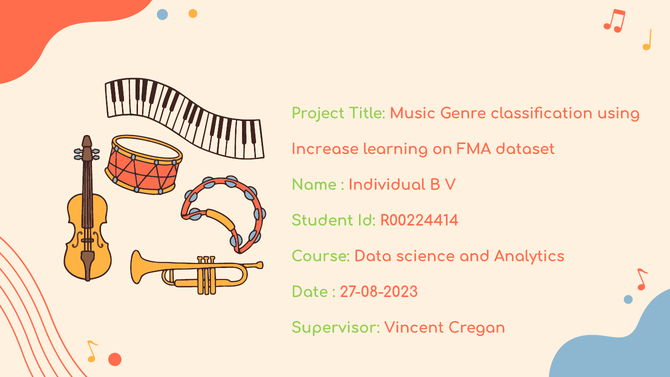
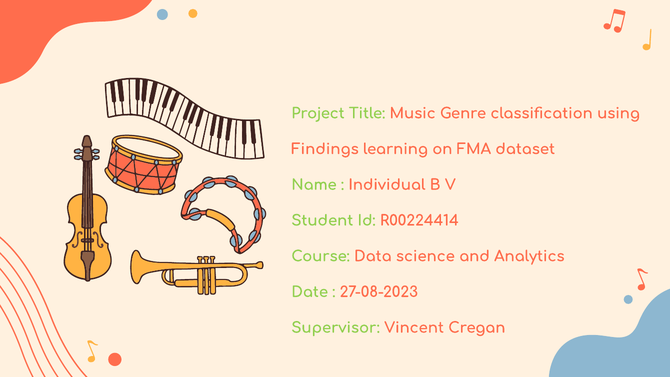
Increase: Increase -> Findings
